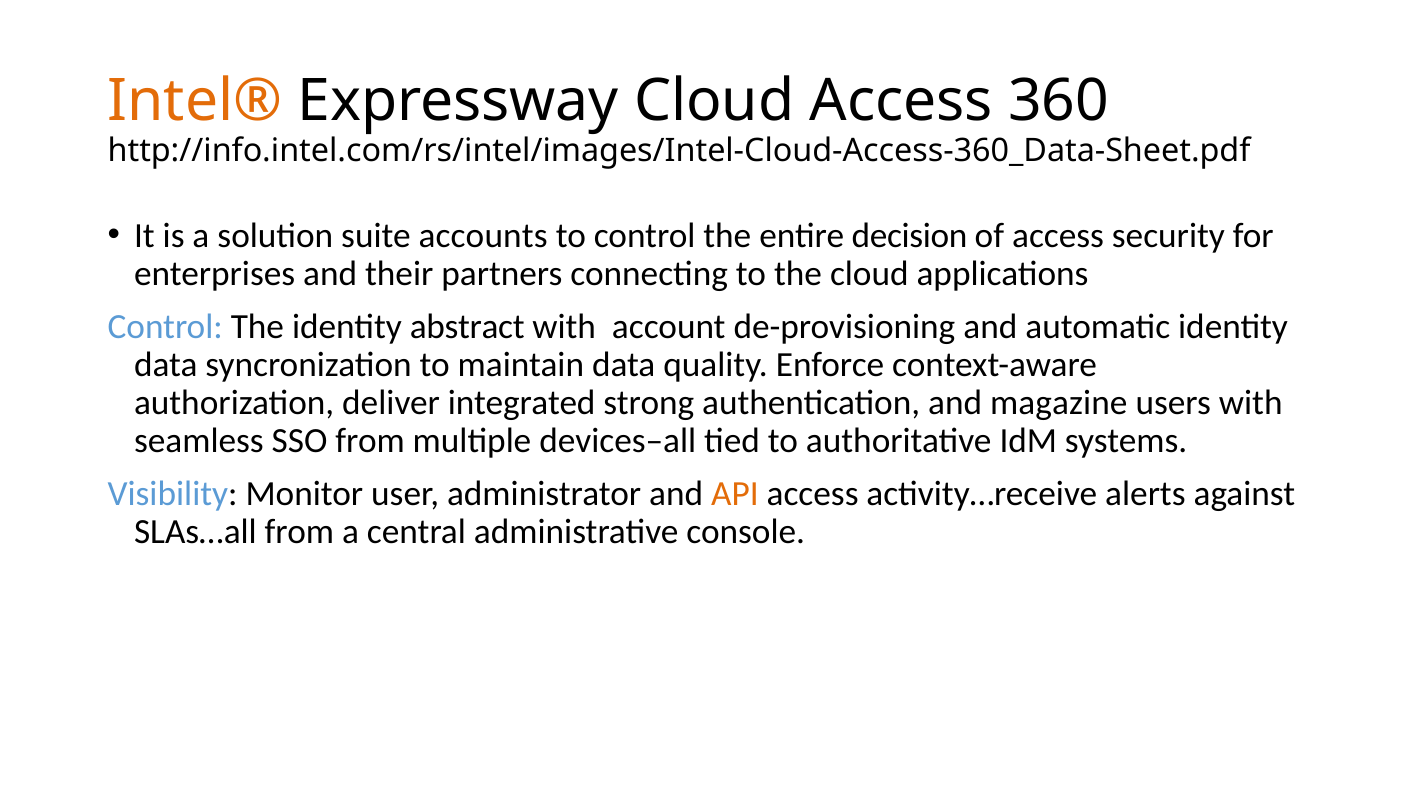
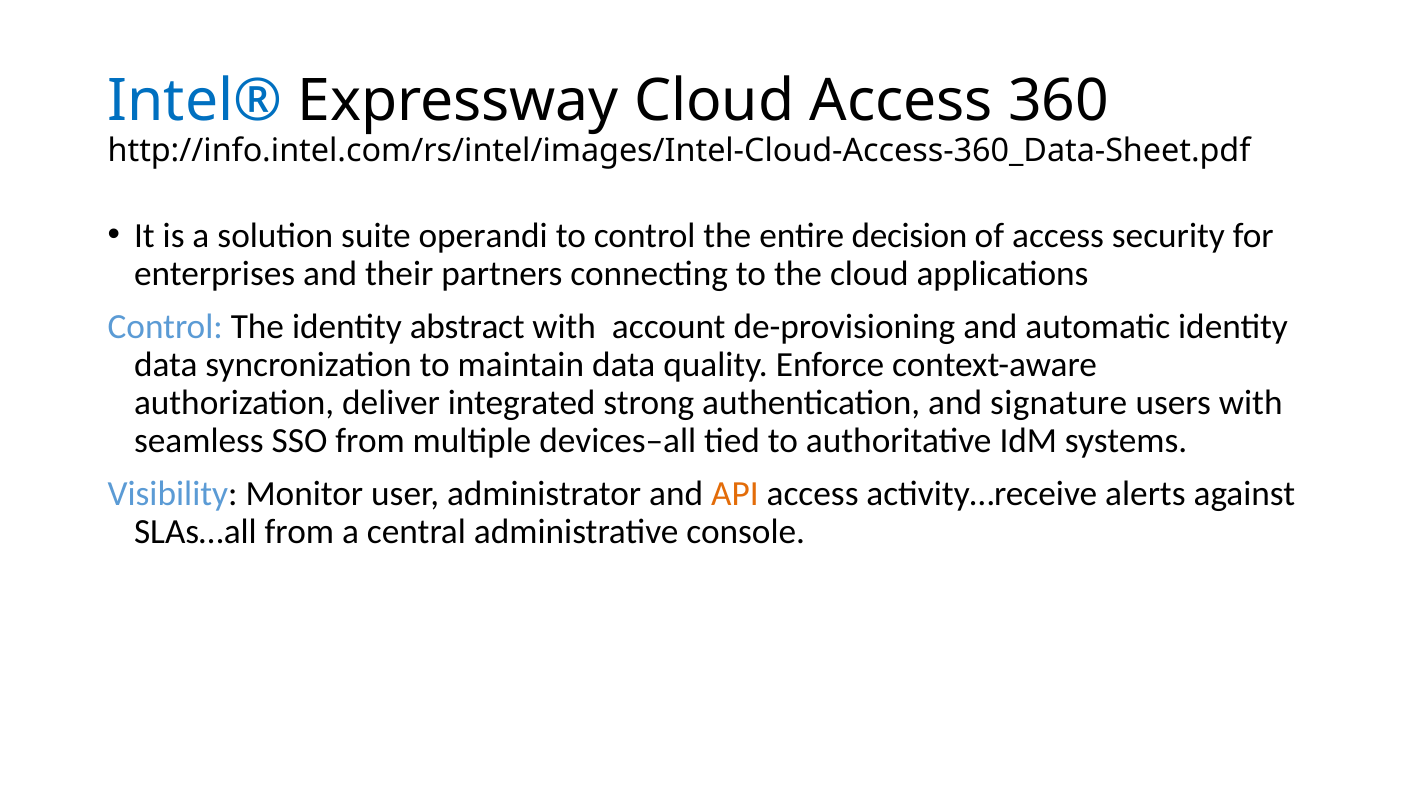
Intel® colour: orange -> blue
accounts: accounts -> operandi
magazine: magazine -> signature
